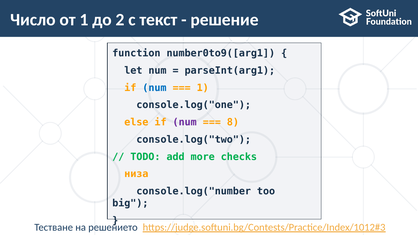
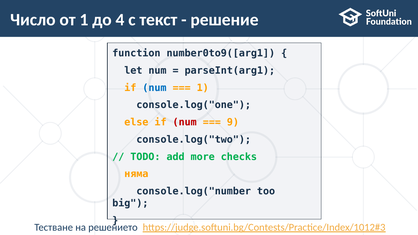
2: 2 -> 4
num at (185, 122) colour: purple -> red
8: 8 -> 9
низа: низа -> няма
